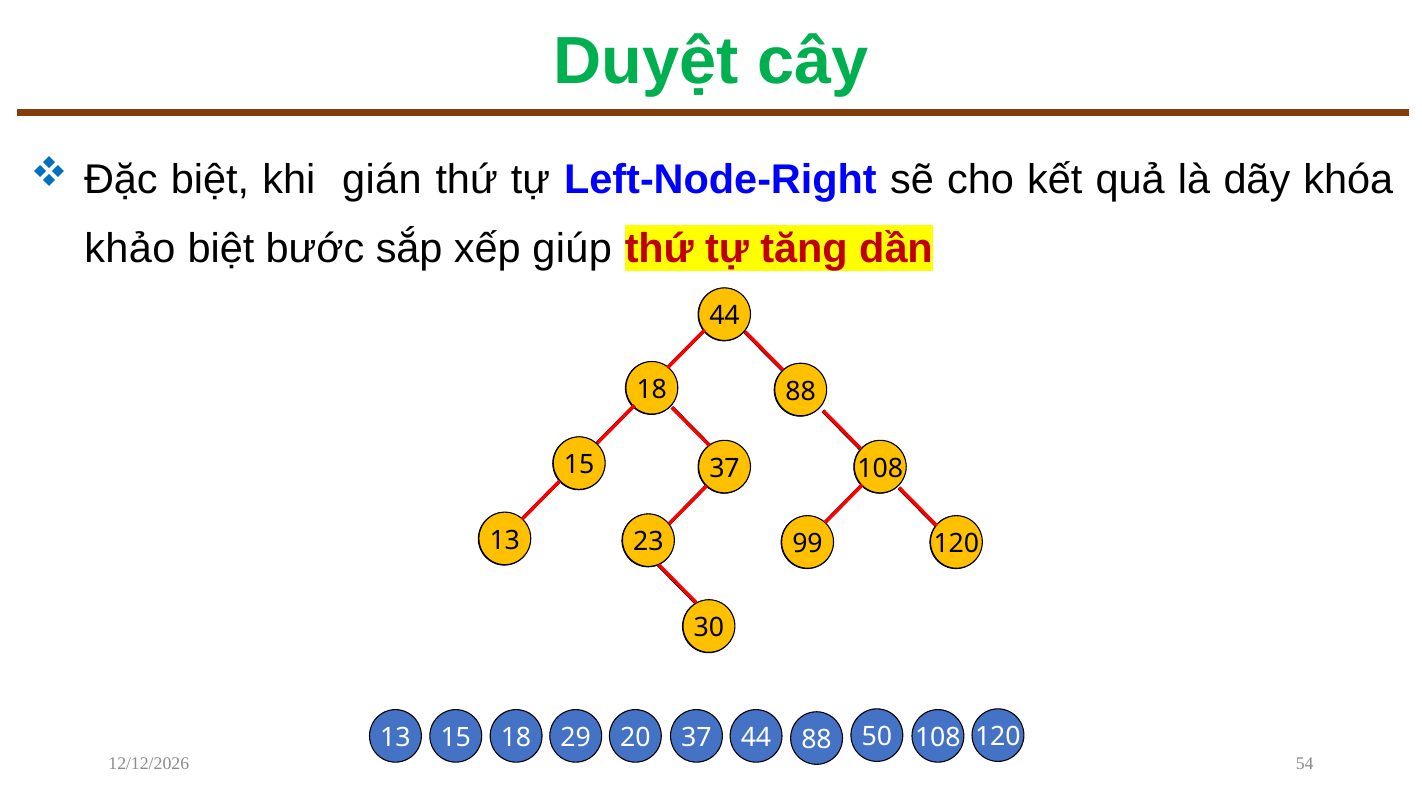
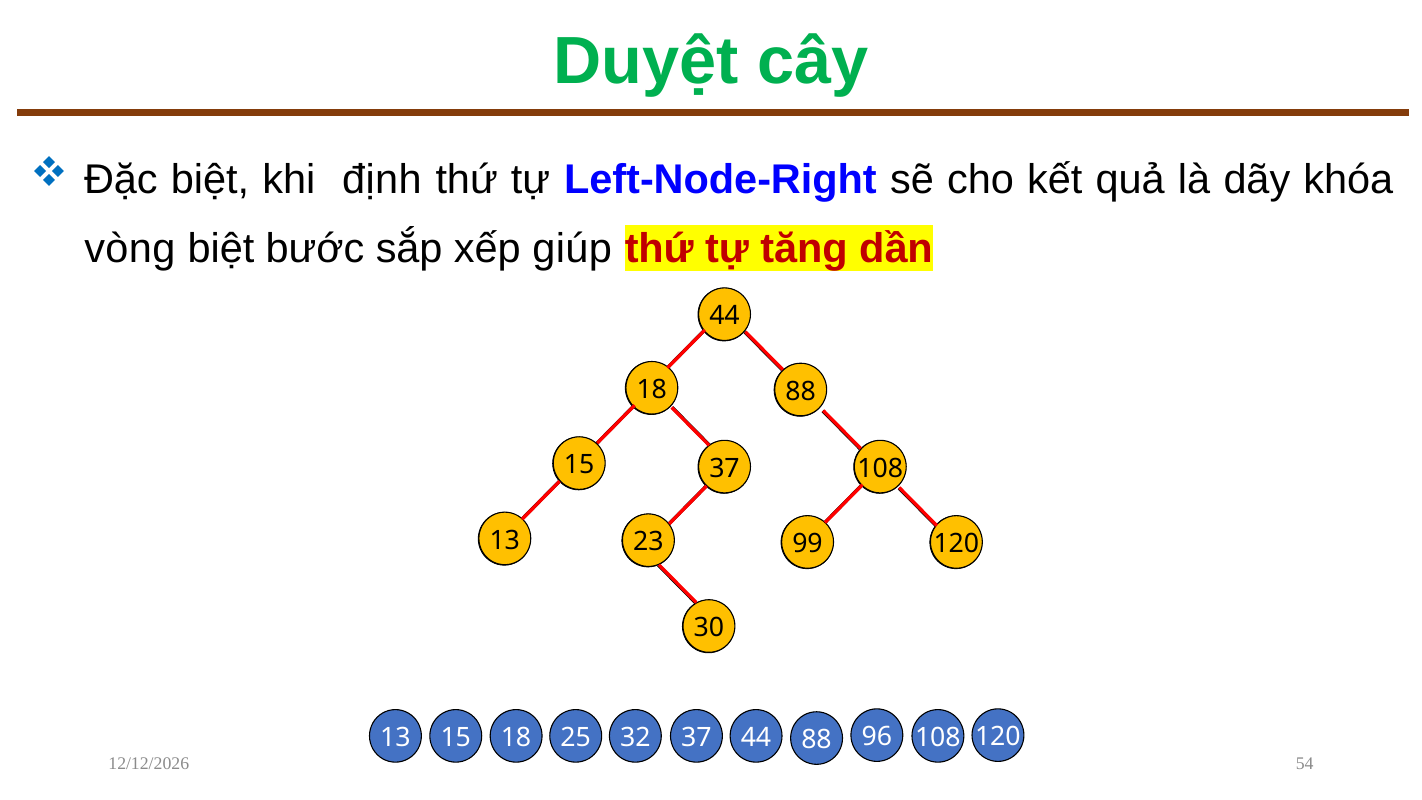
gián: gián -> định
khảo: khảo -> vòng
29: 29 -> 25
20: 20 -> 32
50: 50 -> 96
